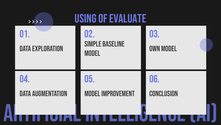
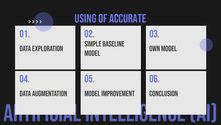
EVALUATE: EVALUATE -> ACCURATE
